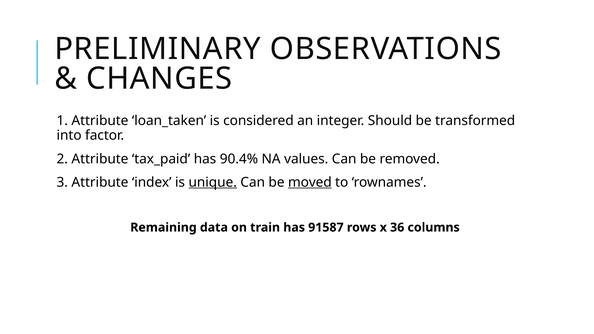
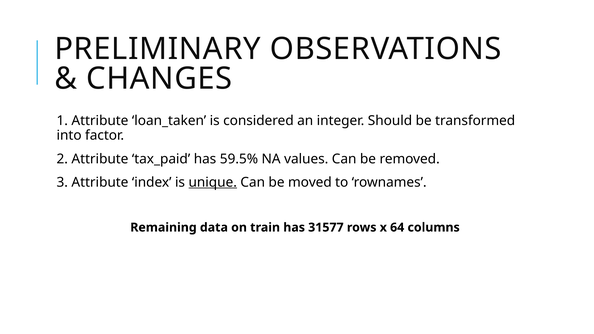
90.4%: 90.4% -> 59.5%
moved underline: present -> none
91587: 91587 -> 31577
36: 36 -> 64
